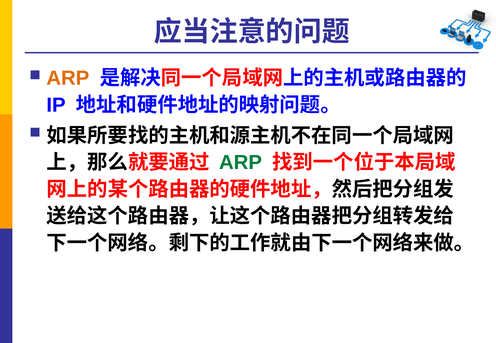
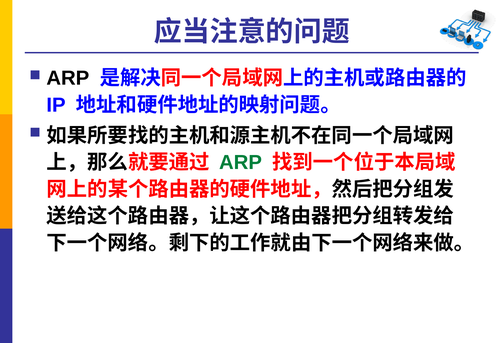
ARP at (68, 78) colour: orange -> black
